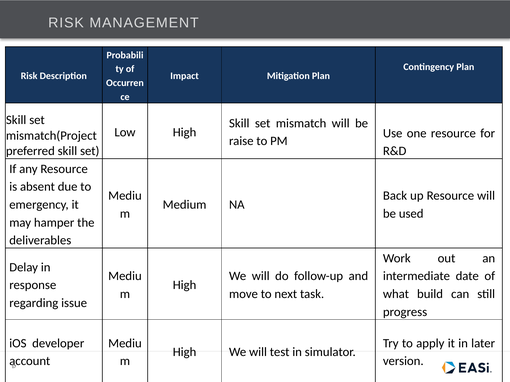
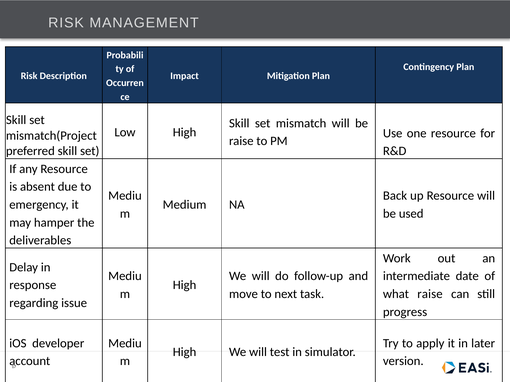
what build: build -> raise
